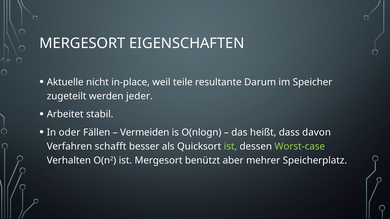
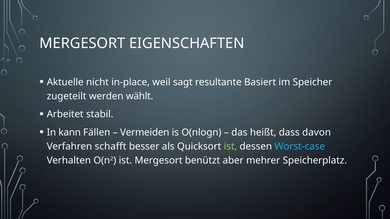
teile: teile -> sagt
Darum: Darum -> Basiert
jeder: jeder -> wählt
oder: oder -> kann
Worst-case colour: light green -> light blue
